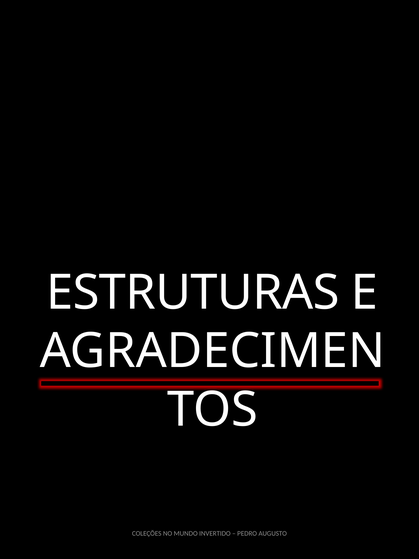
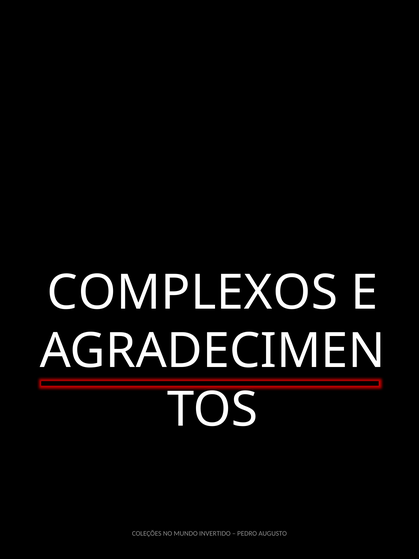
ESTRUTURAS: ESTRUTURAS -> COMPLEXOS
